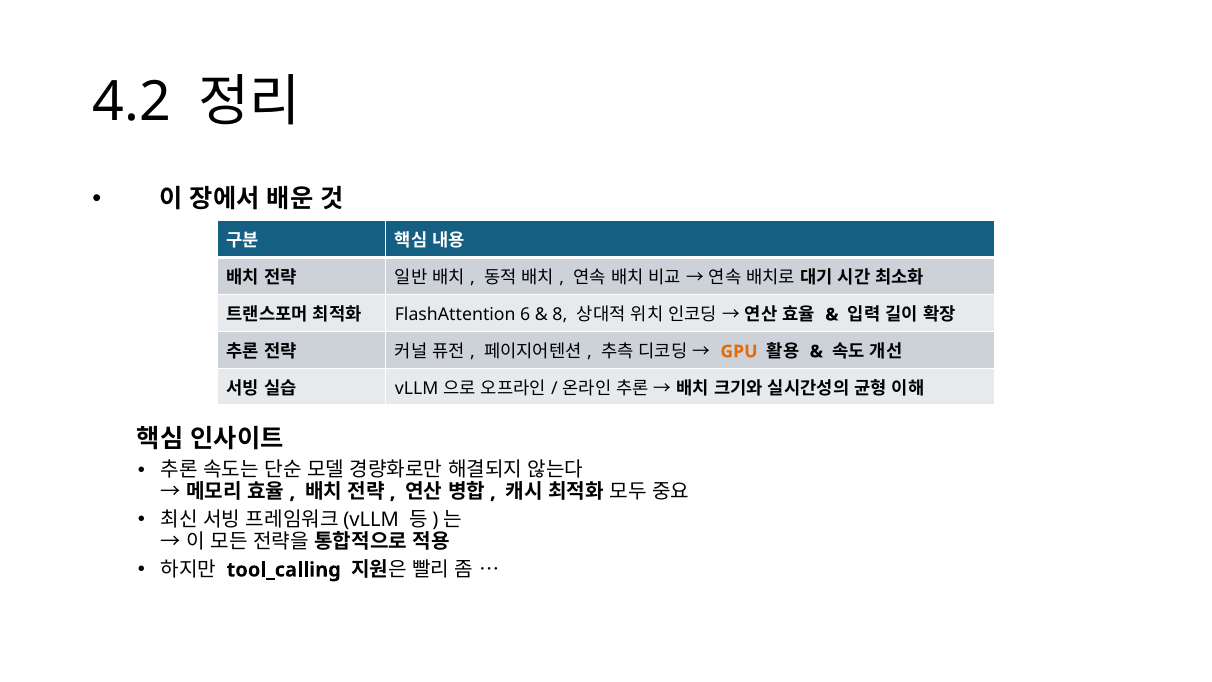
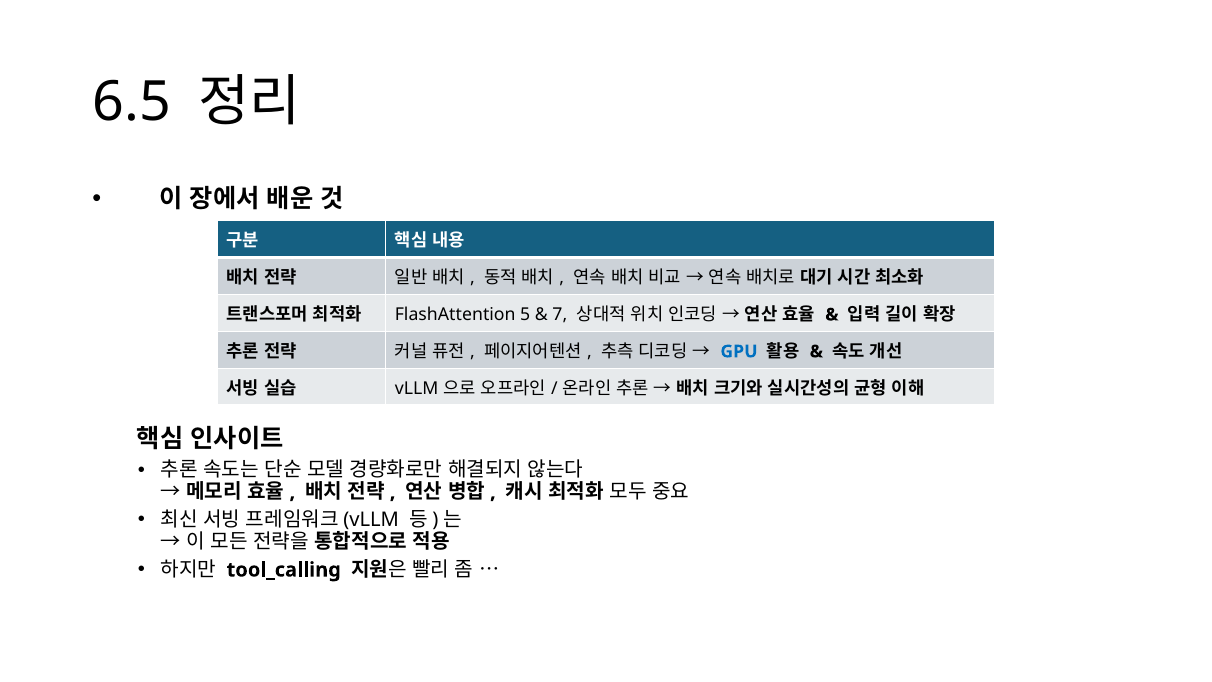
4.2: 4.2 -> 6.5
6: 6 -> 5
8: 8 -> 7
GPU colour: orange -> blue
